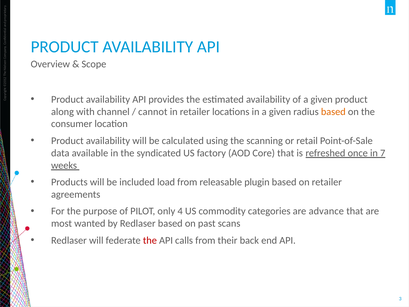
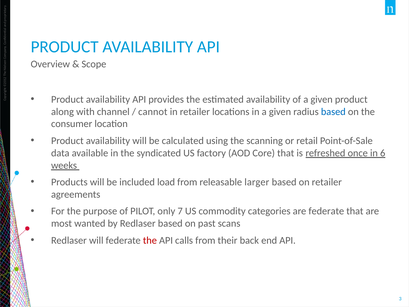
based at (333, 112) colour: orange -> blue
7: 7 -> 6
plugin: plugin -> larger
4: 4 -> 7
are advance: advance -> federate
